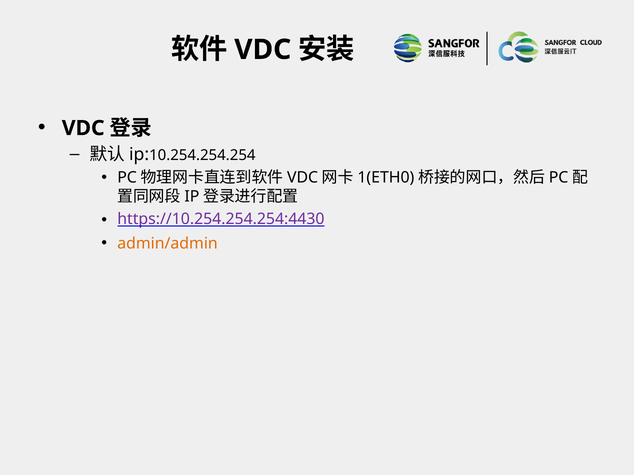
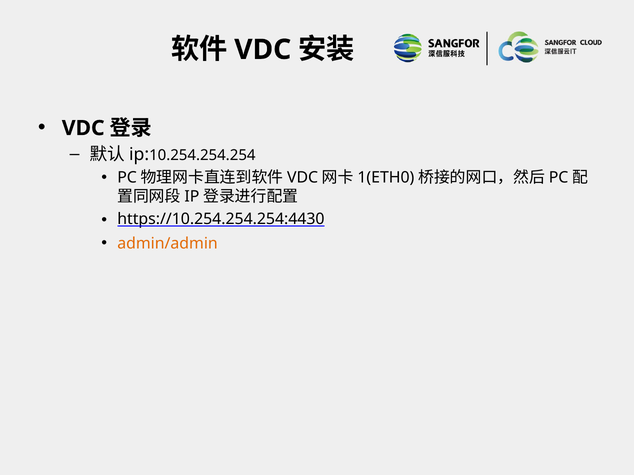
https://10.254.254.254:4430 colour: purple -> black
